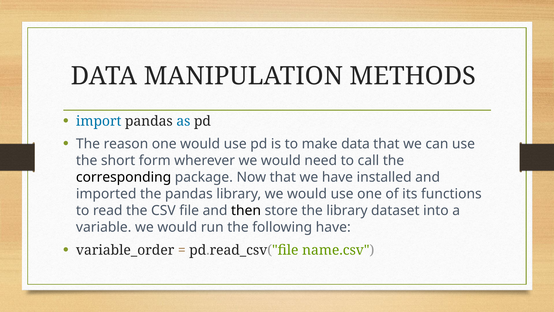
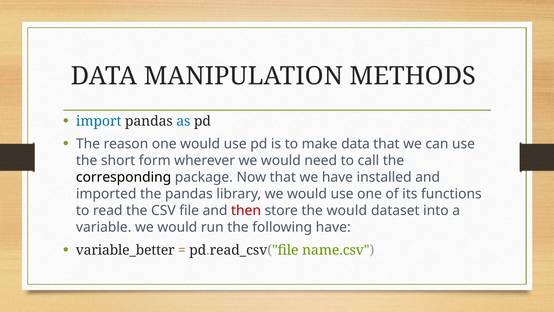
then colour: black -> red
the library: library -> would
variable_order: variable_order -> variable_better
